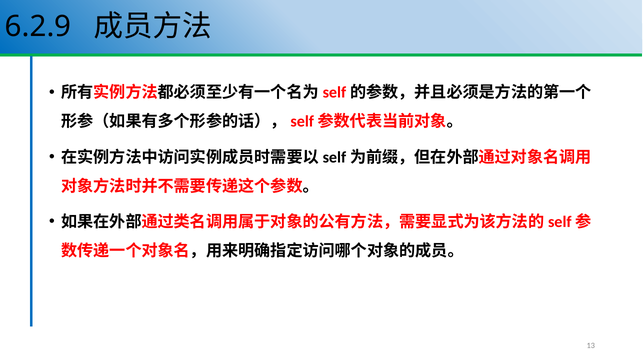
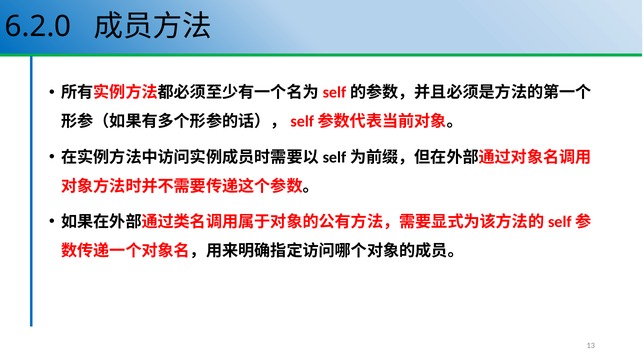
6.2.9: 6.2.9 -> 6.2.0
